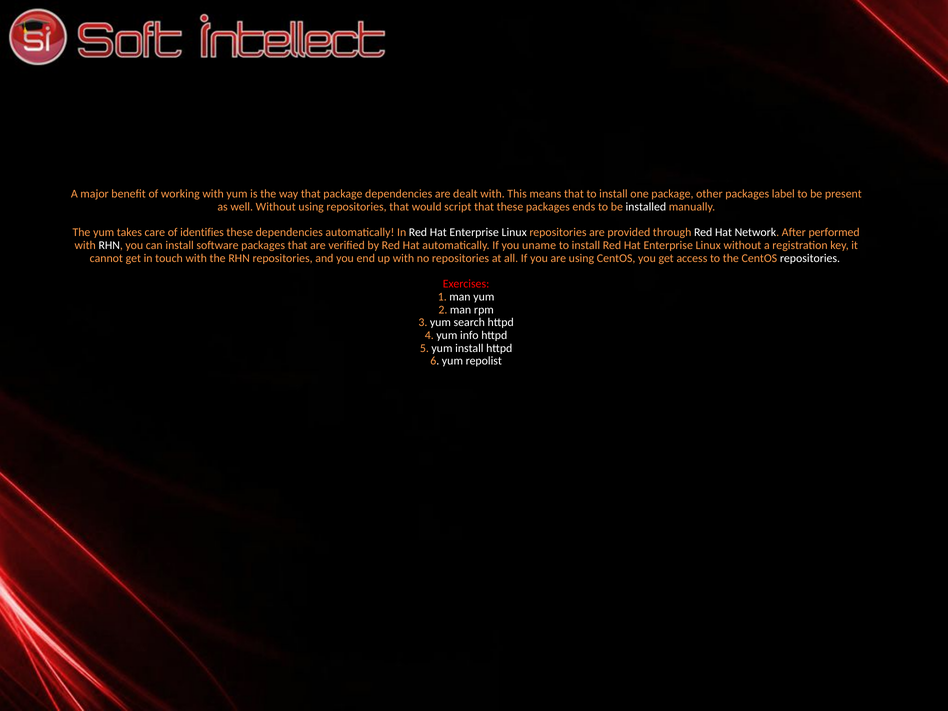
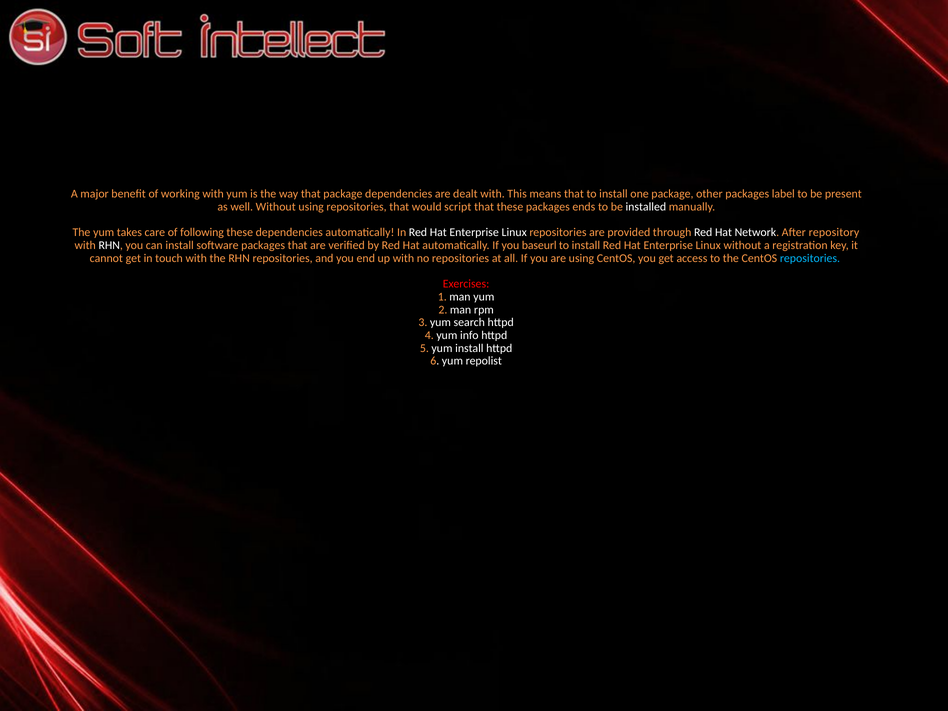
identifies: identifies -> following
performed: performed -> repository
uname: uname -> baseurl
repositories at (810, 258) colour: white -> light blue
